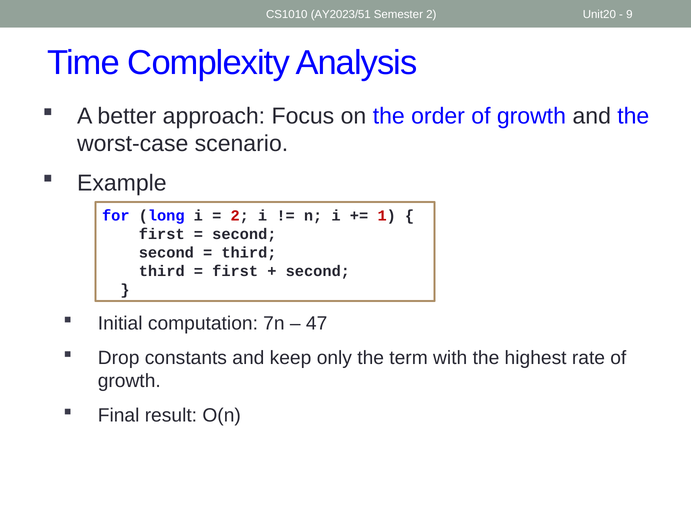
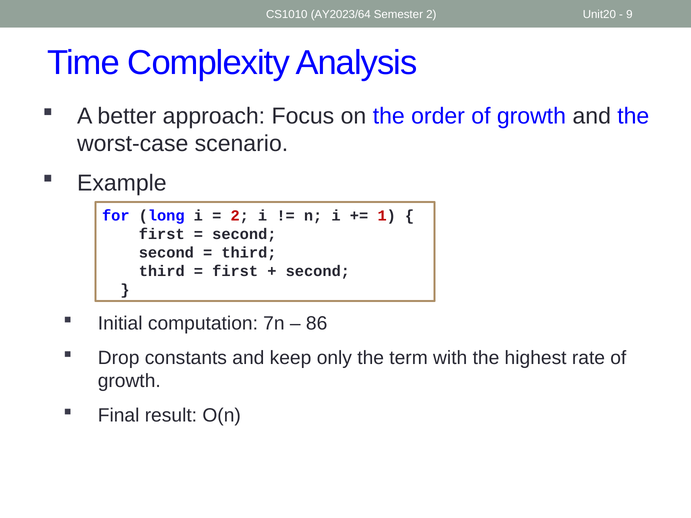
AY2023/51: AY2023/51 -> AY2023/64
47: 47 -> 86
